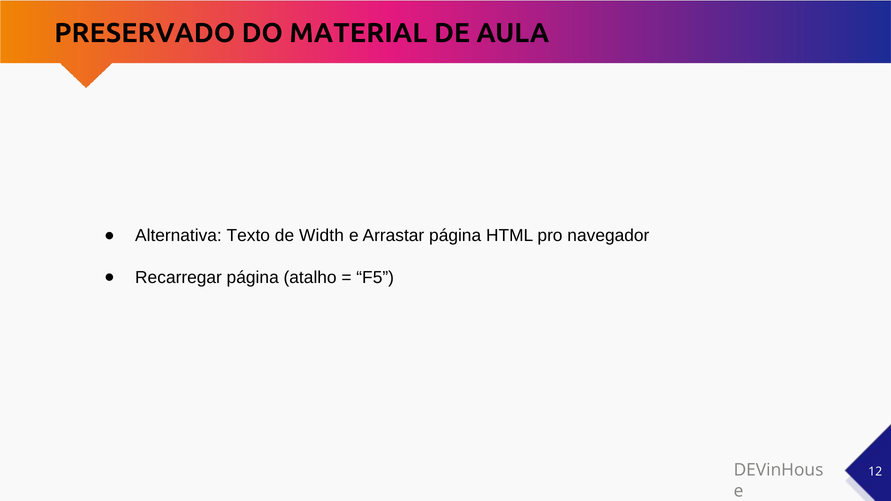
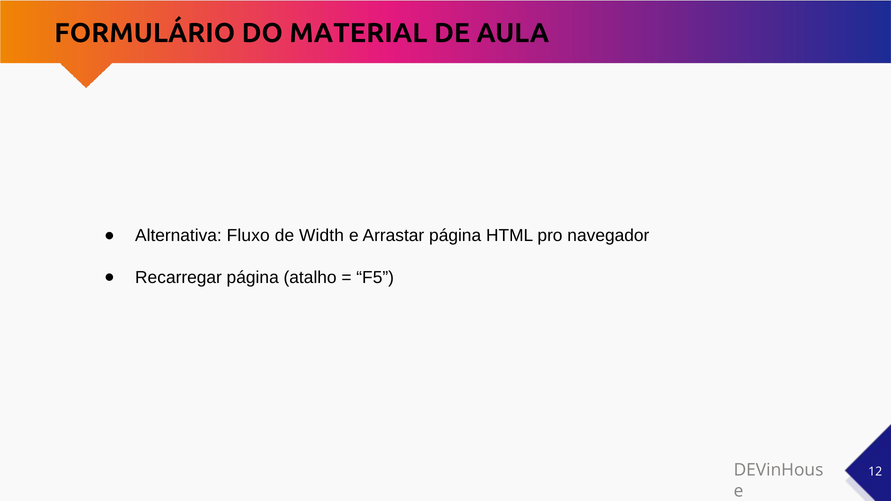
PRESERVADO: PRESERVADO -> FORMULÁRIO
Texto: Texto -> Fluxo
